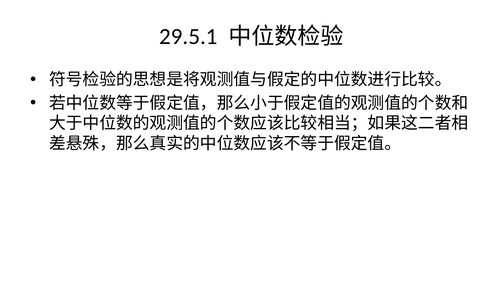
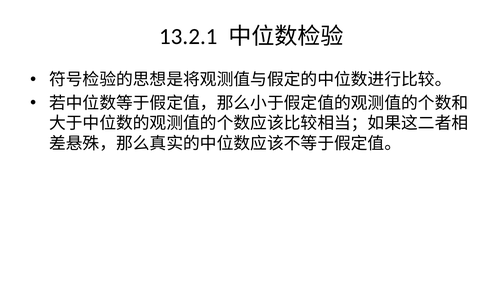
29.5.1: 29.5.1 -> 13.2.1
